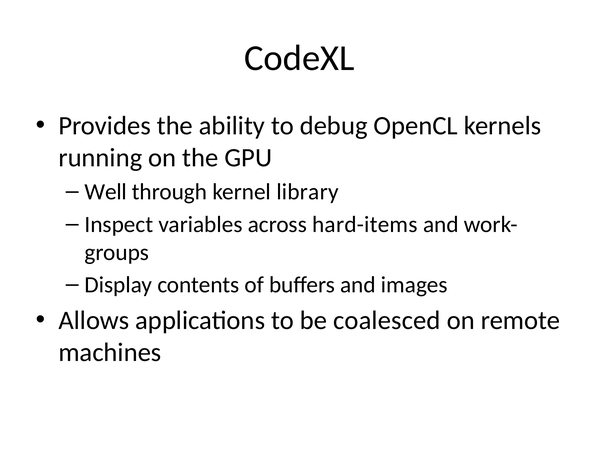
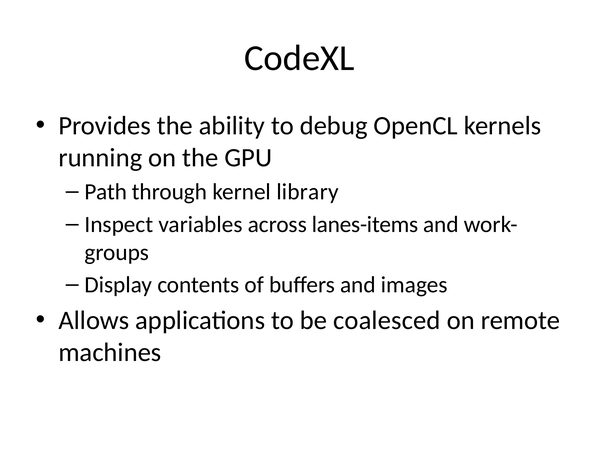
Well: Well -> Path
hard-items: hard-items -> lanes-items
